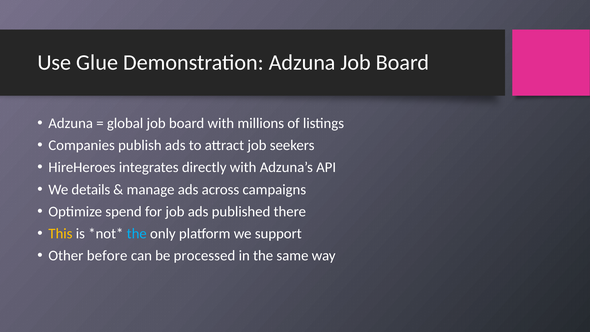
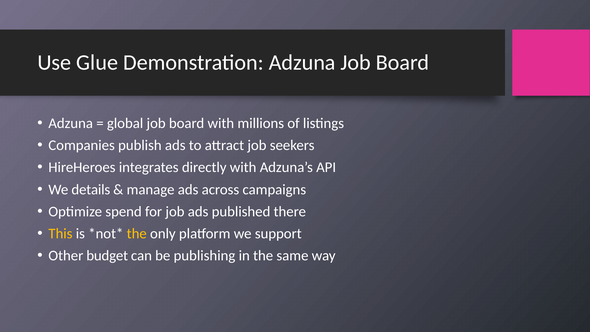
the at (137, 234) colour: light blue -> yellow
before: before -> budget
processed: processed -> publishing
